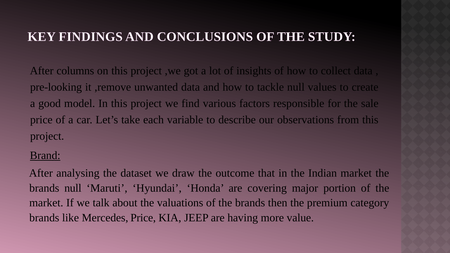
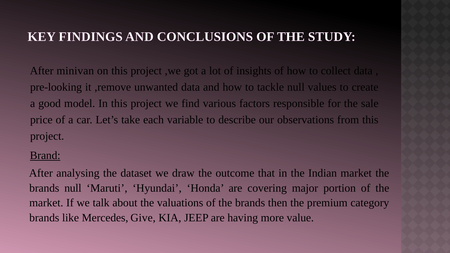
columns: columns -> minivan
Mercedes Price: Price -> Give
